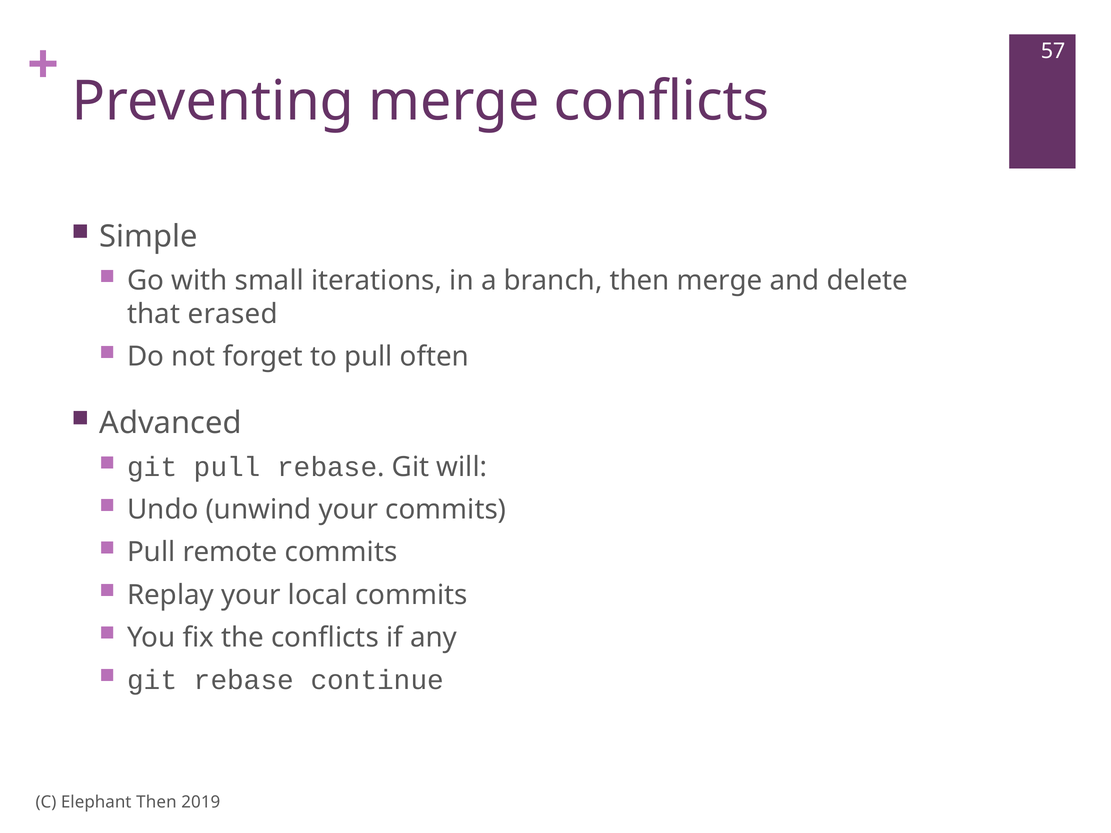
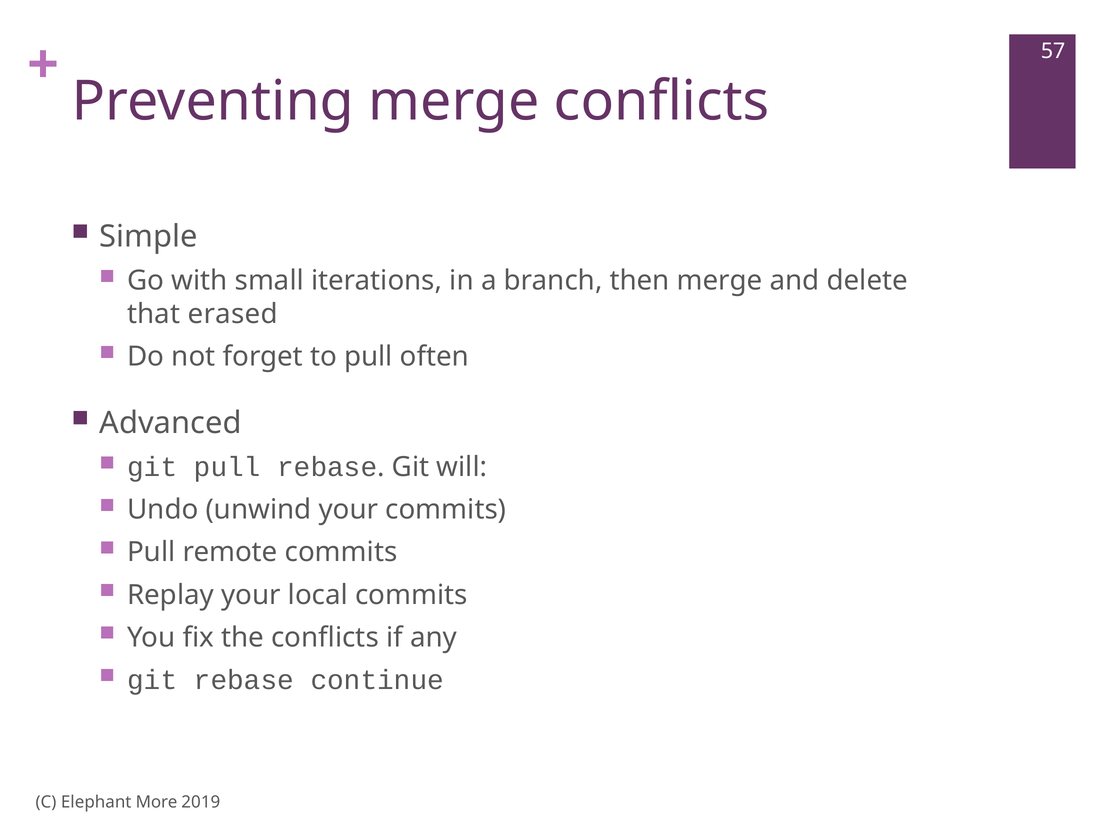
Elephant Then: Then -> More
